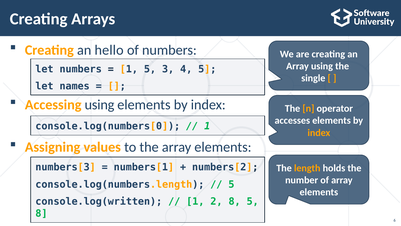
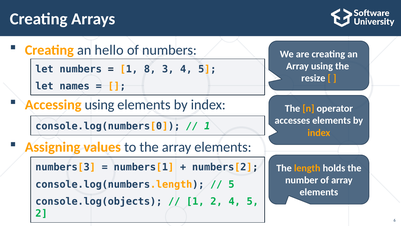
1 5: 5 -> 8
single: single -> resize
console.log(written: console.log(written -> console.log(objects
2 8: 8 -> 4
8 at (41, 213): 8 -> 2
